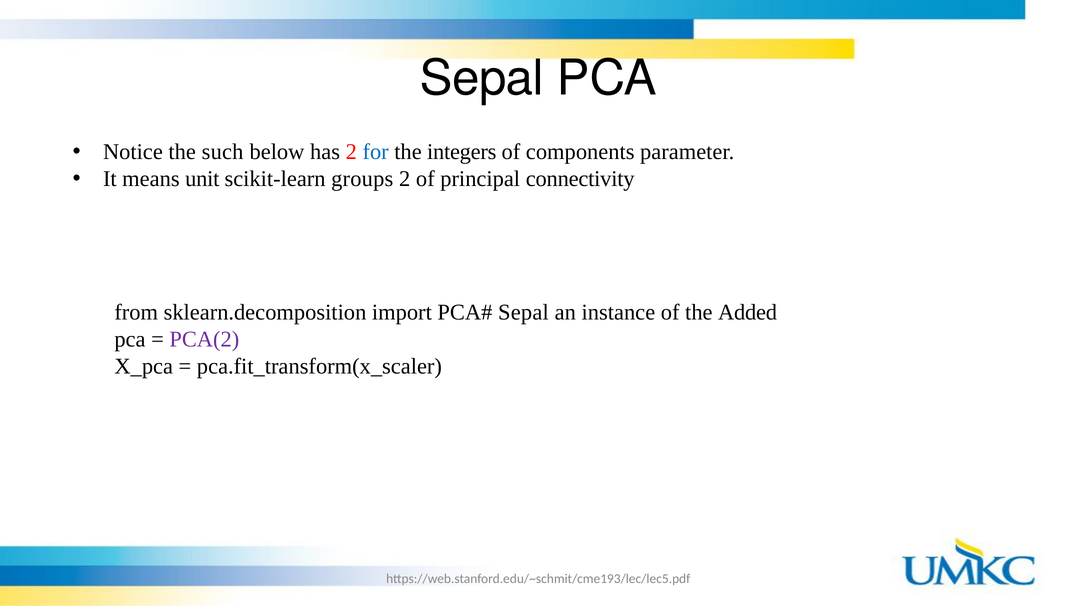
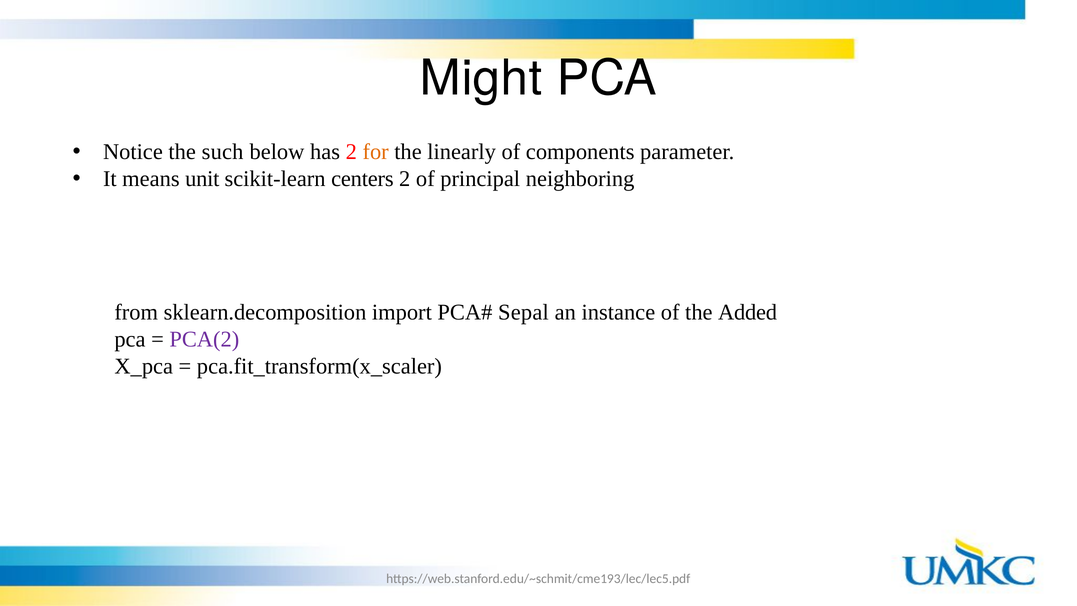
Sepal at (482, 78): Sepal -> Might
for colour: blue -> orange
integers: integers -> linearly
groups: groups -> centers
connectivity: connectivity -> neighboring
